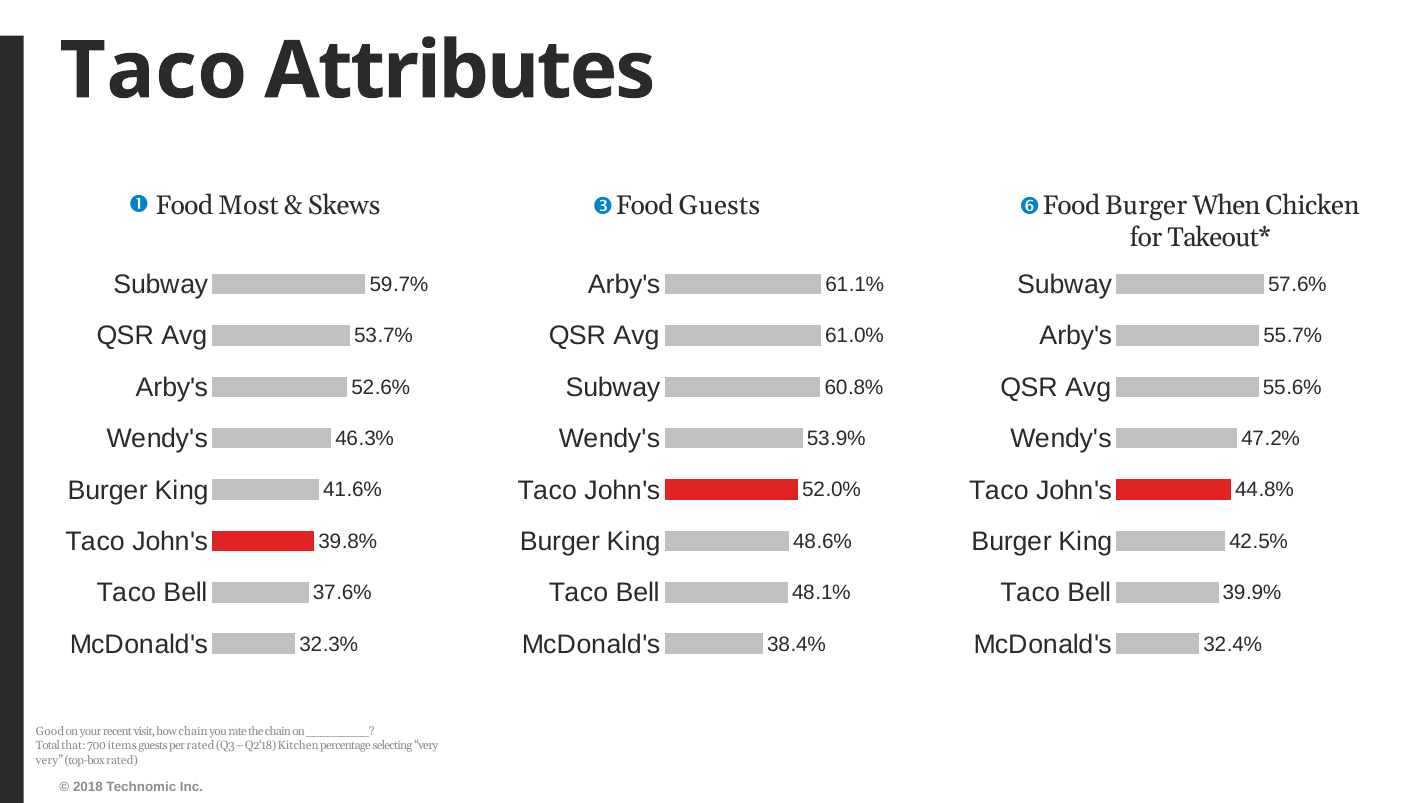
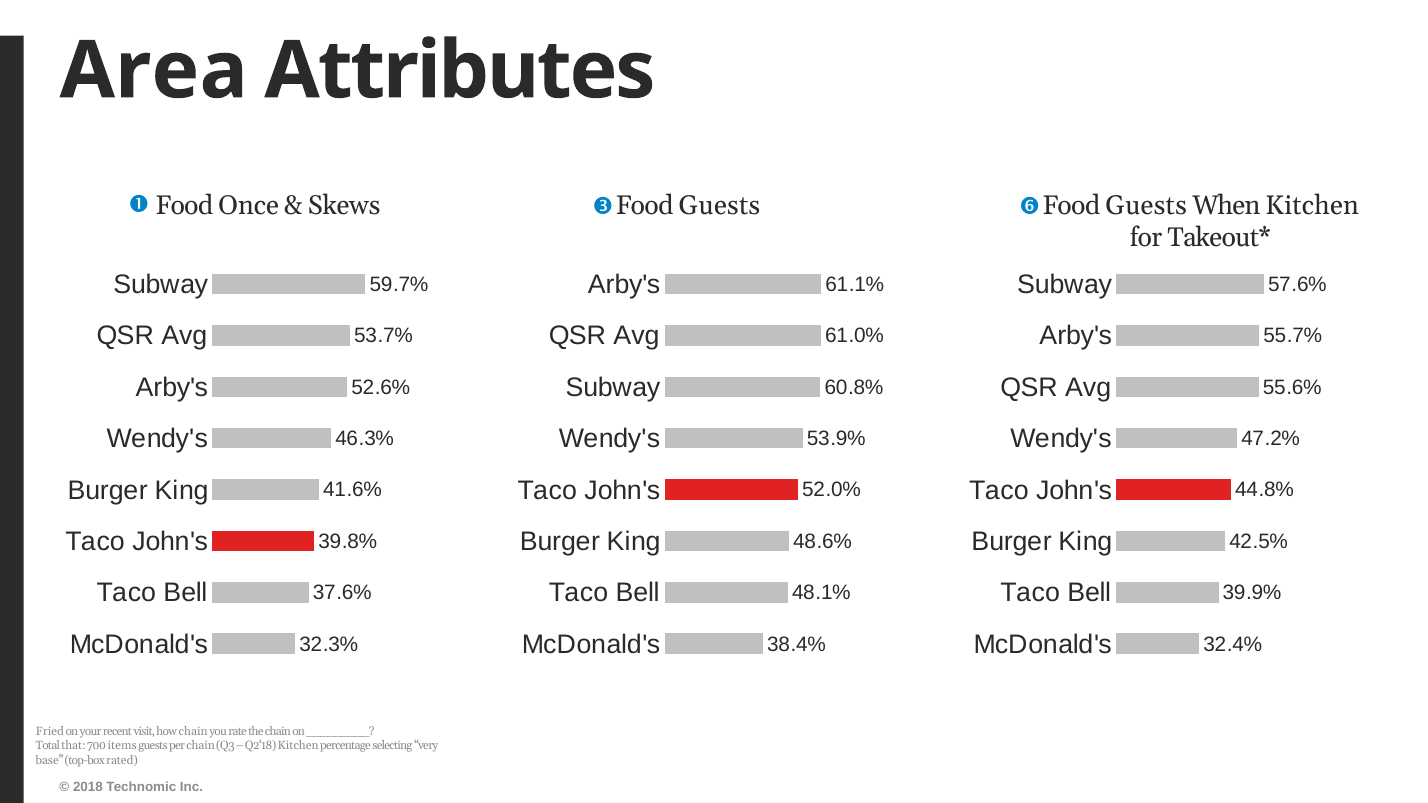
Taco at (153, 71): Taco -> Area
Most: Most -> Once
Burger at (1146, 205): Burger -> Guests
When Chicken: Chicken -> Kitchen
Good: Good -> Fried
per rated: rated -> chain
very at (49, 760): very -> base
